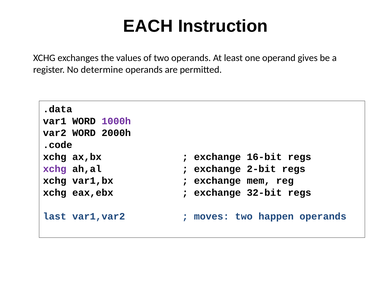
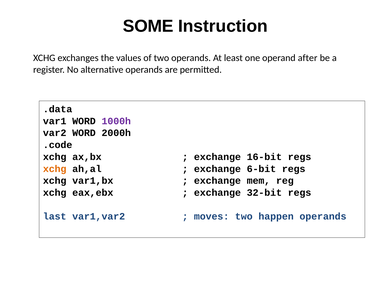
EACH: EACH -> SOME
gives: gives -> after
determine: determine -> alternative
xchg at (55, 169) colour: purple -> orange
2-bit: 2-bit -> 6-bit
